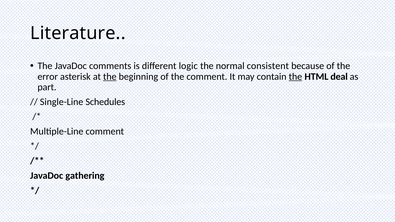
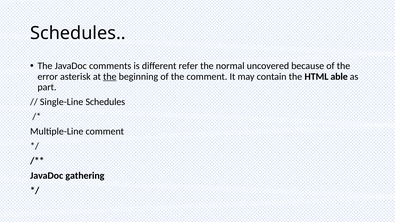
Literature at (78, 33): Literature -> Schedules
logic: logic -> refer
consistent: consistent -> uncovered
the at (295, 77) underline: present -> none
deal: deal -> able
